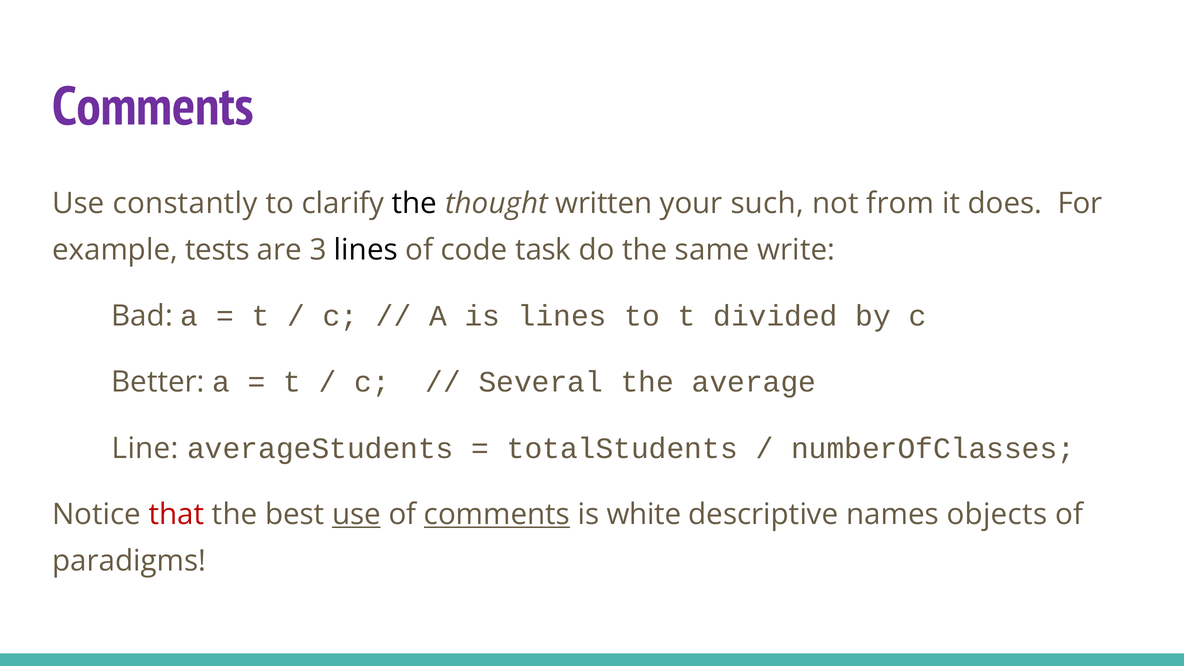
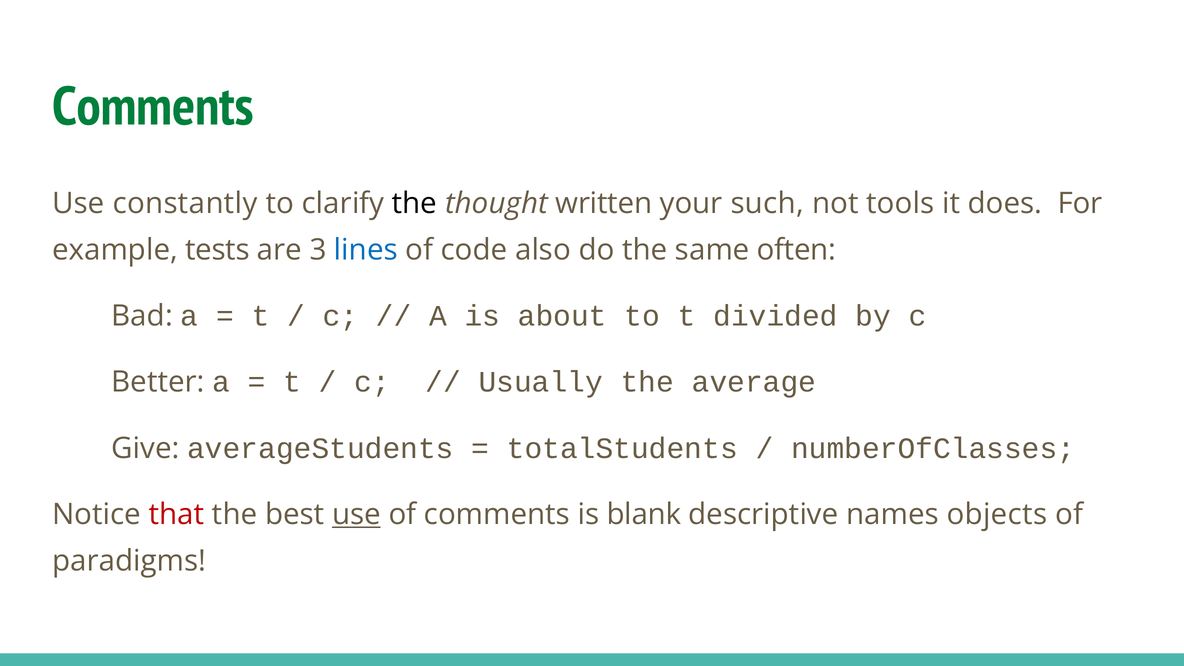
Comments at (153, 107) colour: purple -> green
from: from -> tools
lines at (366, 250) colour: black -> blue
task: task -> also
write: write -> often
is lines: lines -> about
Several: Several -> Usually
Line: Line -> Give
comments at (497, 515) underline: present -> none
white: white -> blank
